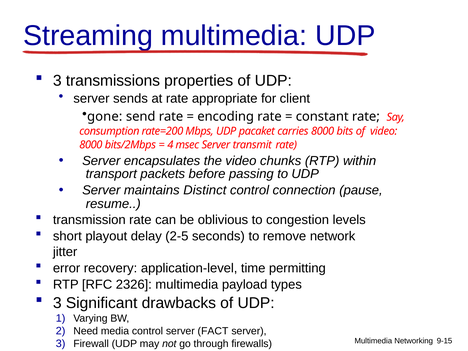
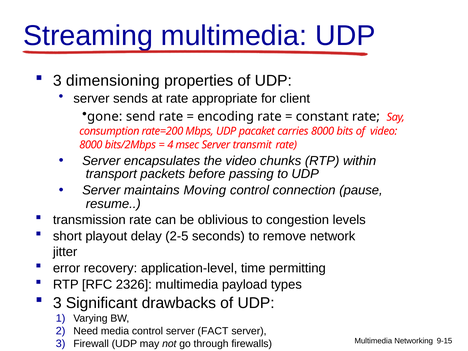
transmissions: transmissions -> dimensioning
Distinct: Distinct -> Moving
